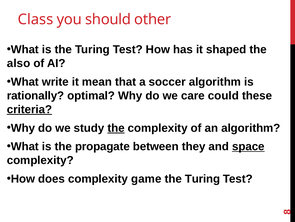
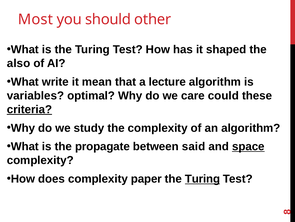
Class: Class -> Most
soccer: soccer -> lecture
rationally: rationally -> variables
the at (116, 128) underline: present -> none
they: they -> said
game: game -> paper
Turing at (202, 178) underline: none -> present
